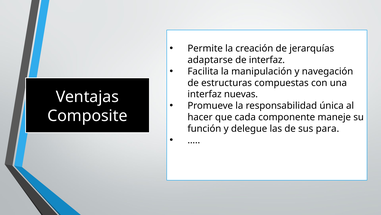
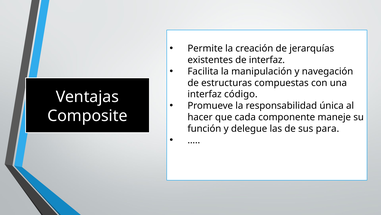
adaptarse: adaptarse -> existentes
nuevas: nuevas -> código
